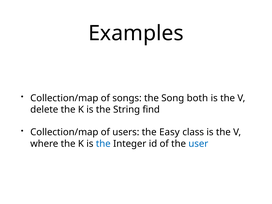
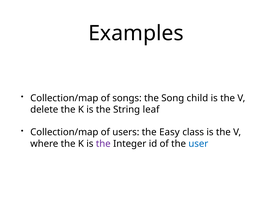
both: both -> child
find: find -> leaf
the at (103, 144) colour: blue -> purple
